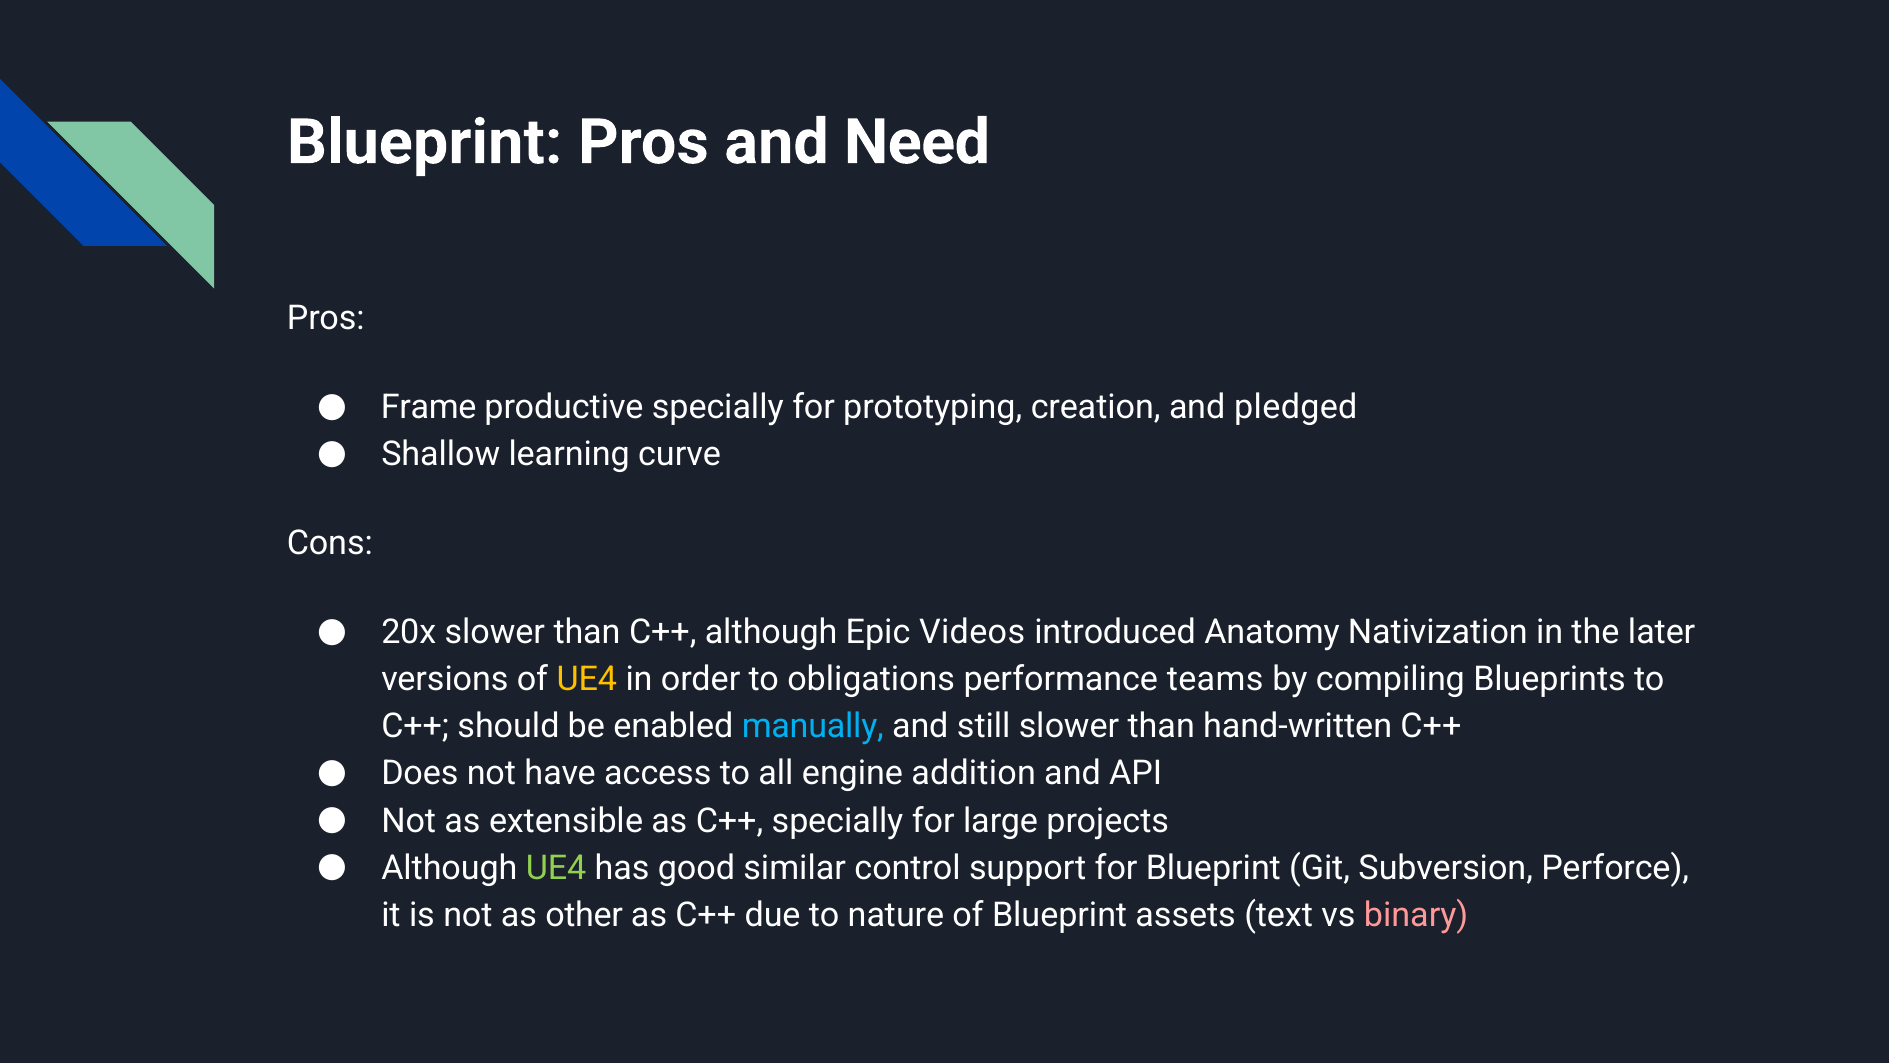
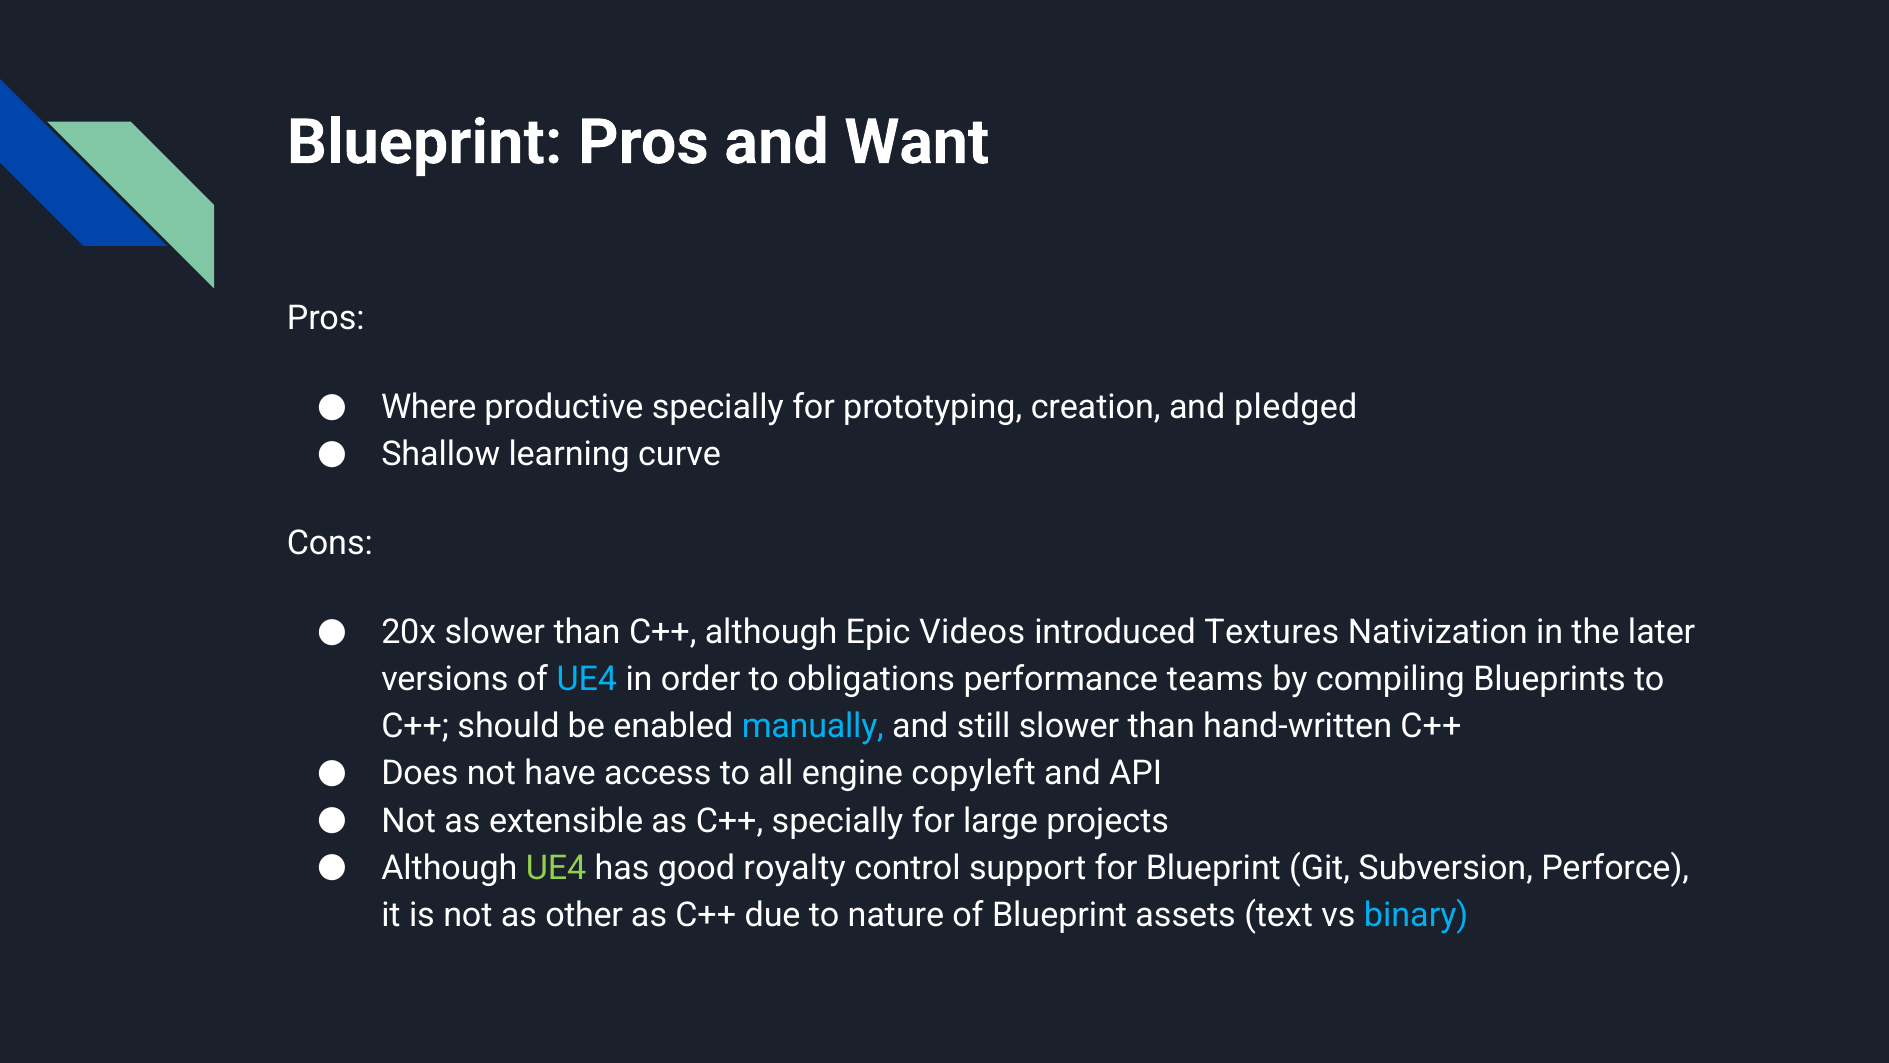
Need: Need -> Want
Frame: Frame -> Where
Anatomy: Anatomy -> Textures
UE4 at (587, 679) colour: yellow -> light blue
addition: addition -> copyleft
similar: similar -> royalty
binary colour: pink -> light blue
